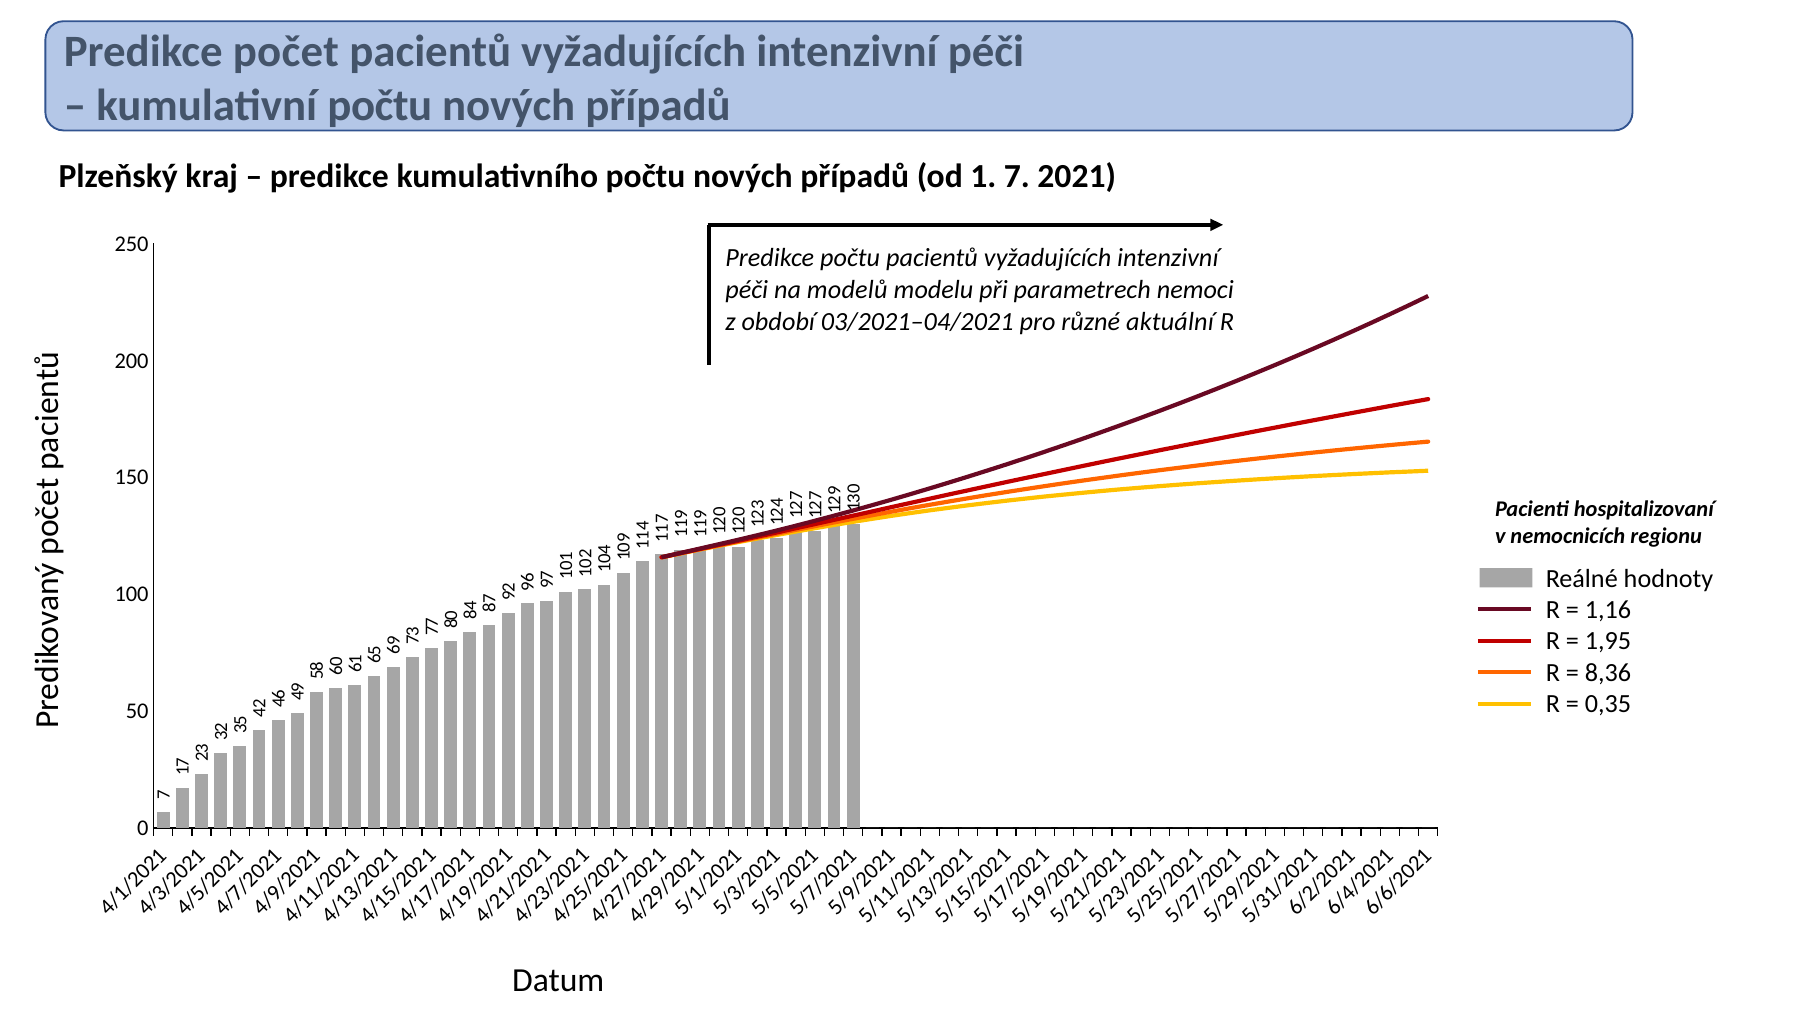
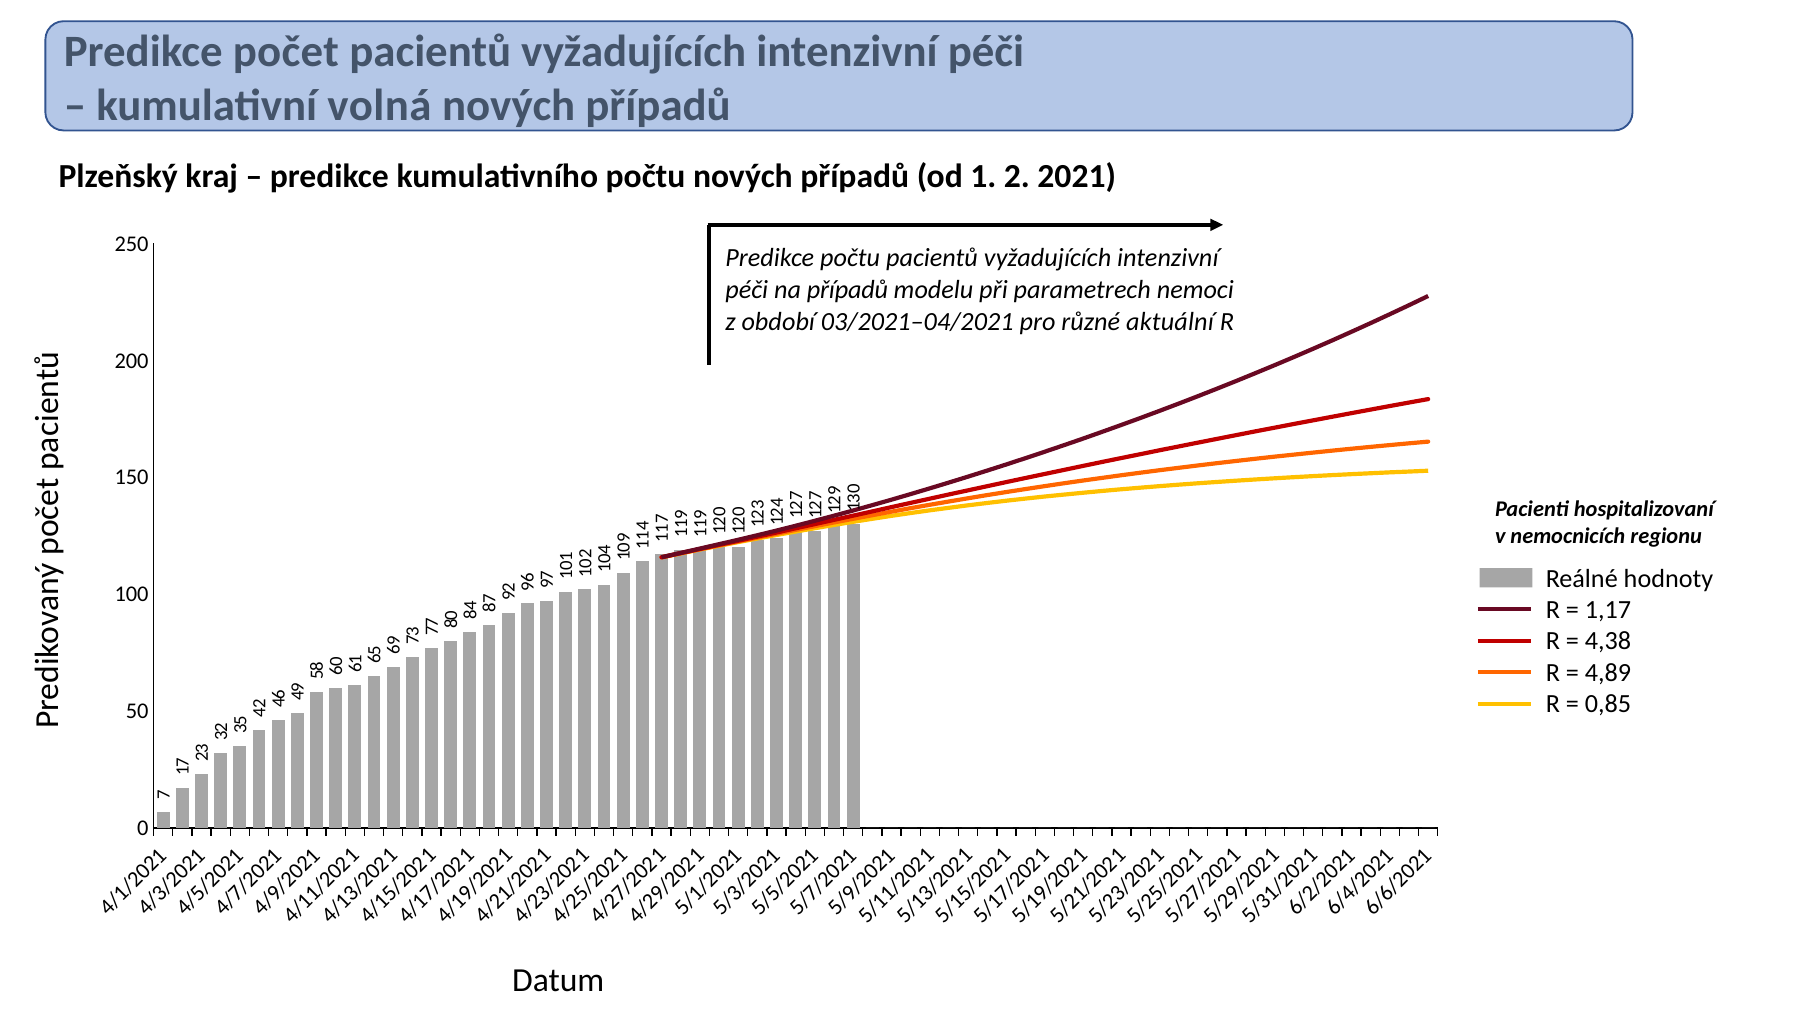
kumulativní počtu: počtu -> volná
od 1 7: 7 -> 2
na modelů: modelů -> případů
1,16: 1,16 -> 1,17
1,95: 1,95 -> 4,38
8,36: 8,36 -> 4,89
0,35: 0,35 -> 0,85
